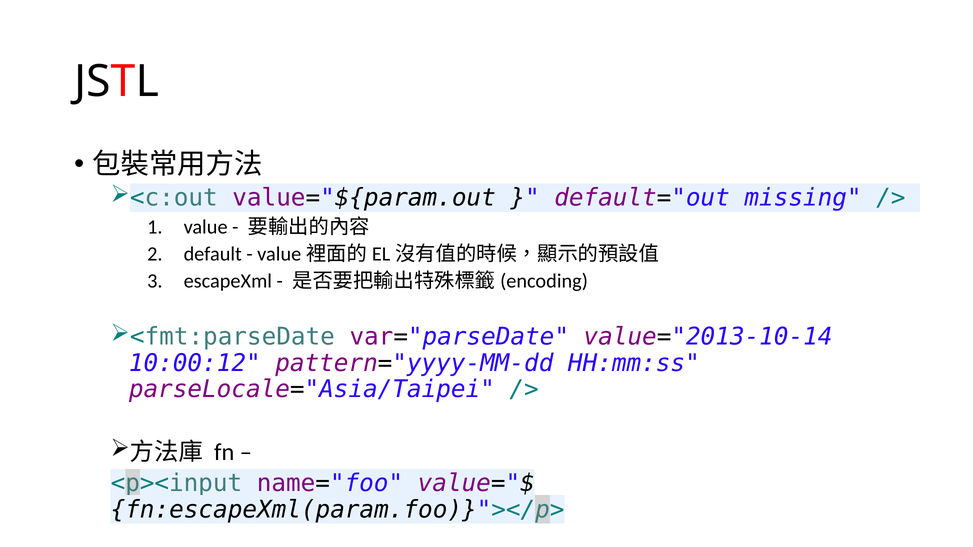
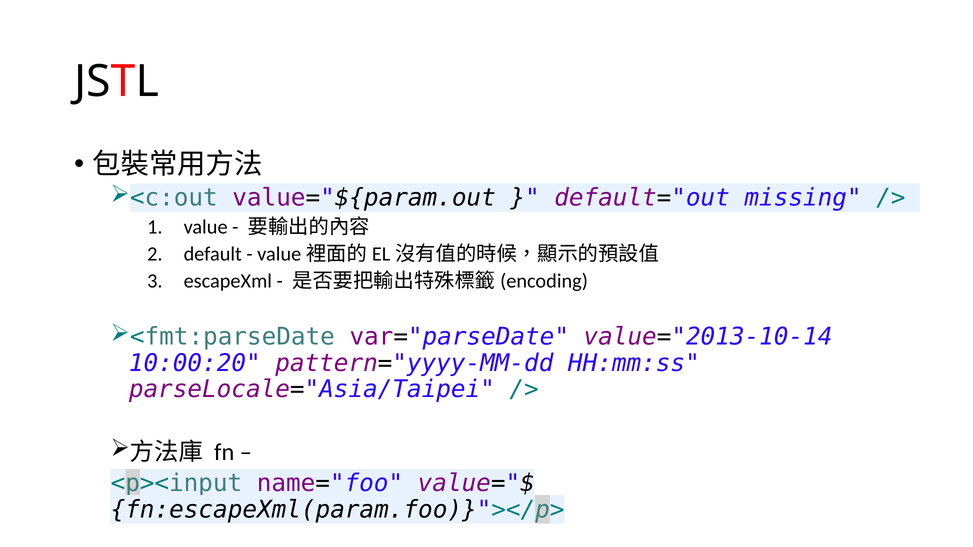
10:00:12: 10:00:12 -> 10:00:20
